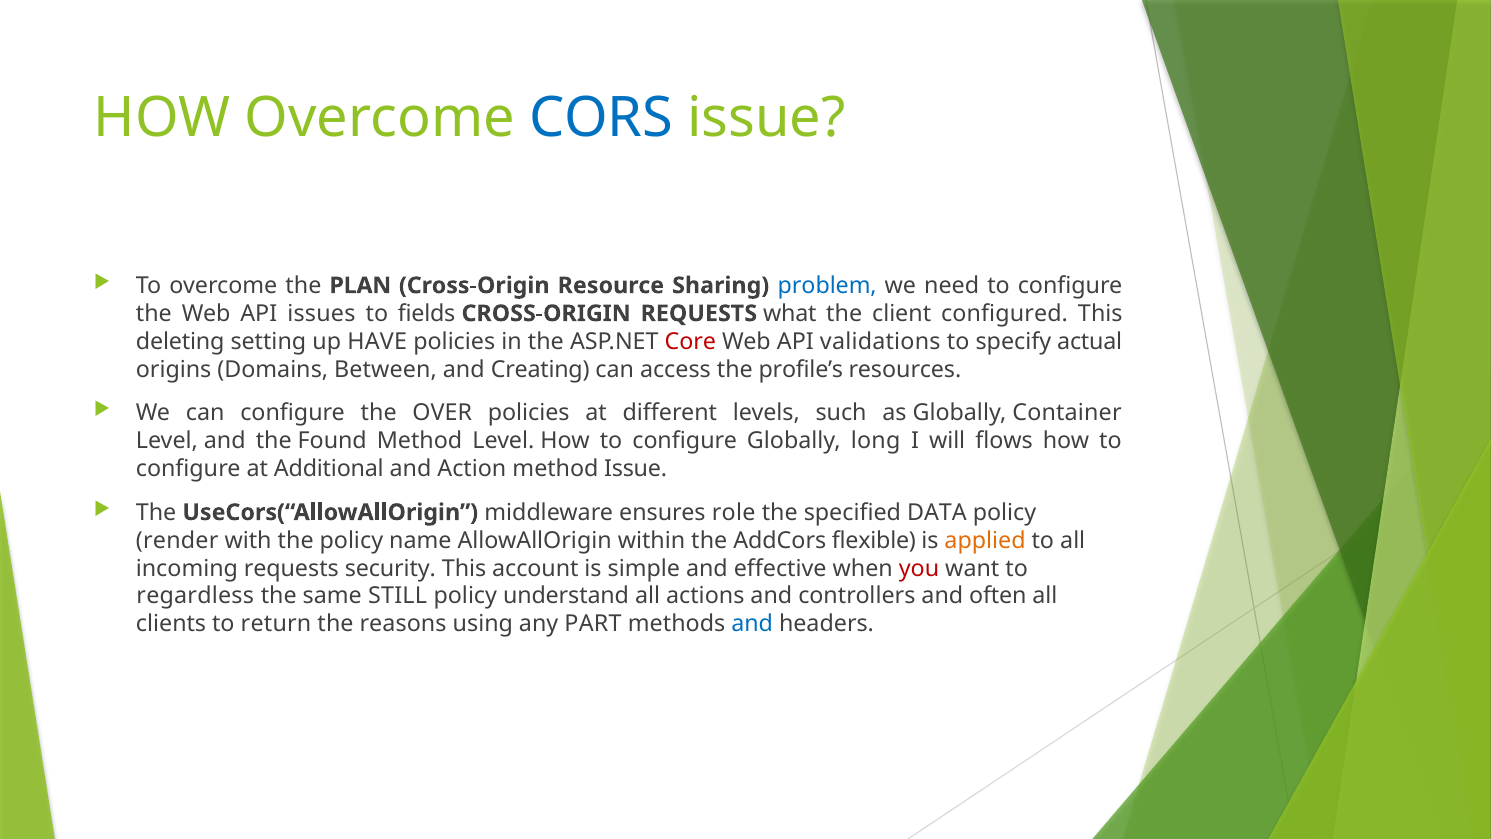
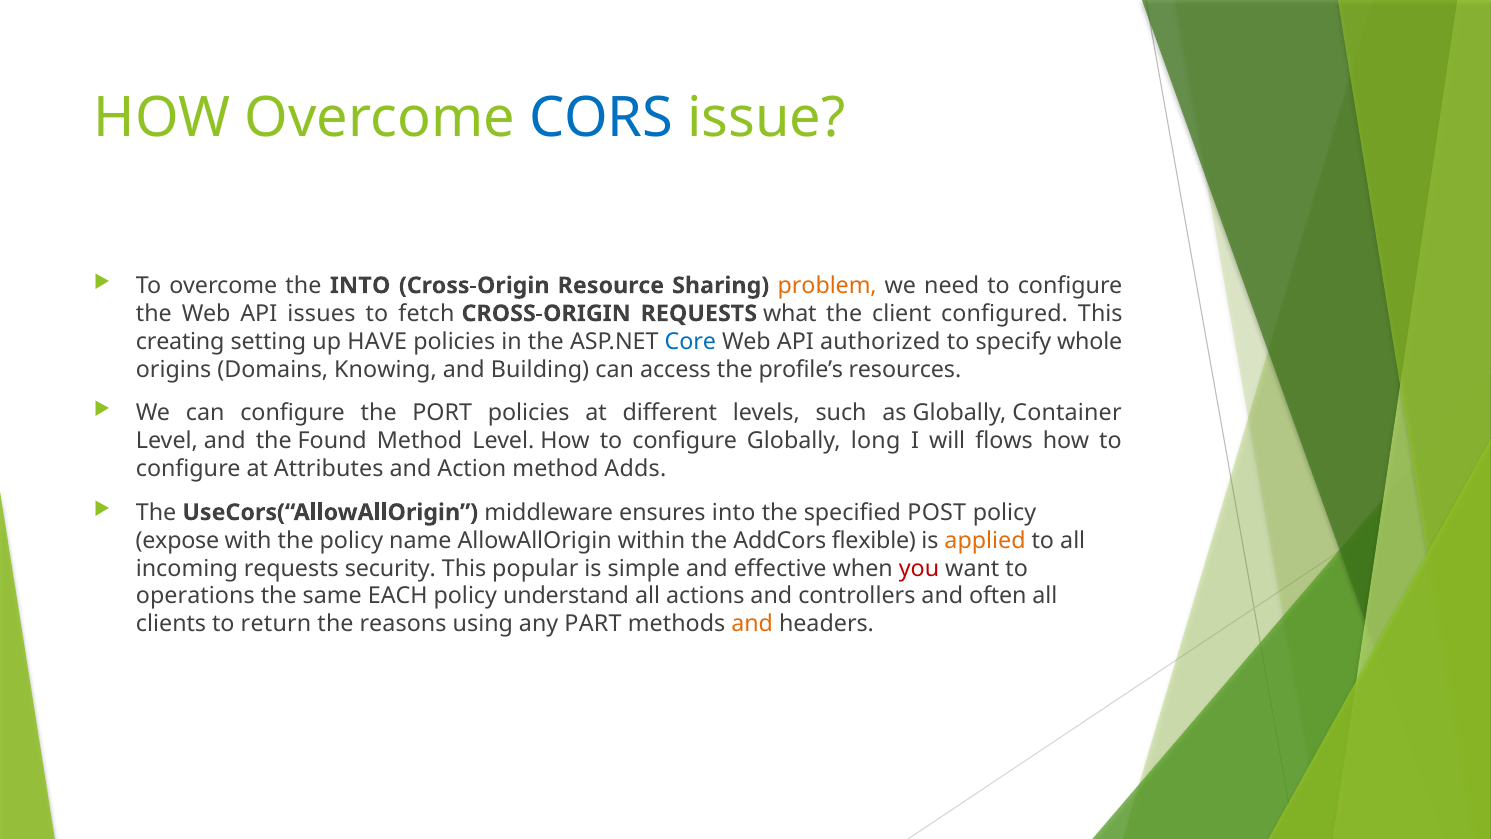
the PLAN: PLAN -> INTO
problem colour: blue -> orange
fields: fields -> fetch
deleting: deleting -> creating
Core colour: red -> blue
validations: validations -> authorized
actual: actual -> whole
Between: Between -> Knowing
Creating: Creating -> Building
OVER: OVER -> PORT
Additional: Additional -> Attributes
method Issue: Issue -> Adds
ensures role: role -> into
DATA: DATA -> POST
render: render -> expose
account: account -> popular
regardless: regardless -> operations
STILL: STILL -> EACH
and at (752, 624) colour: blue -> orange
